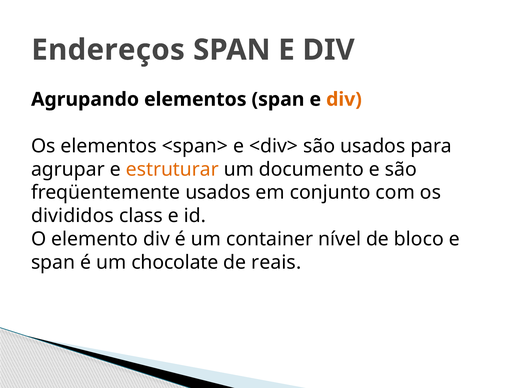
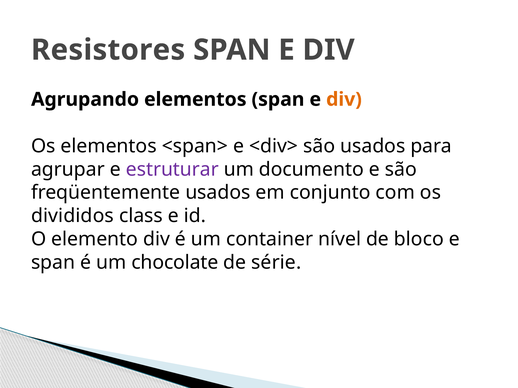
Endereços: Endereços -> Resistores
estruturar colour: orange -> purple
reais: reais -> série
